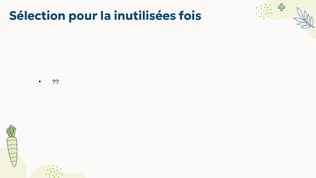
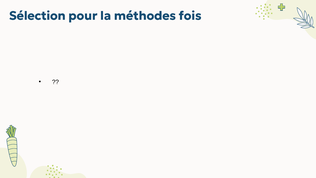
inutilisées: inutilisées -> méthodes
